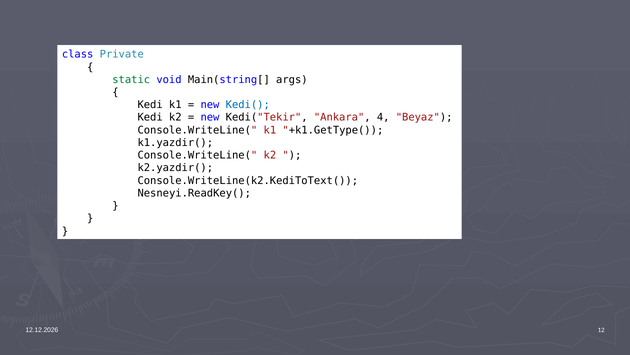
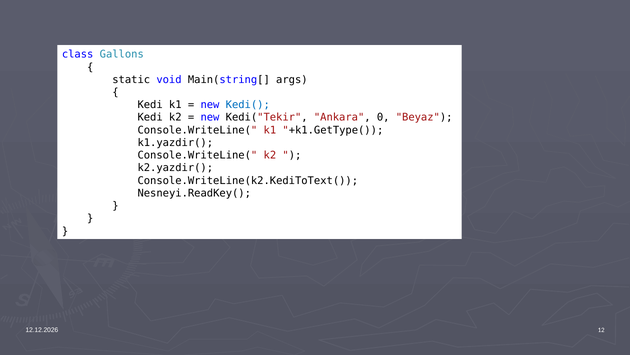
Private: Private -> Gallons
static colour: green -> black
4: 4 -> 0
